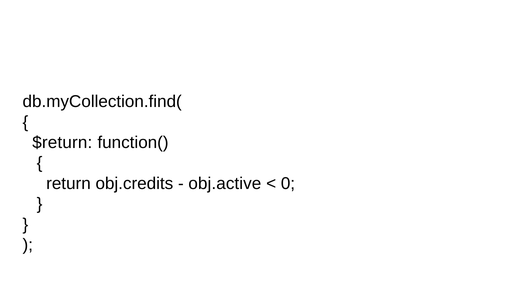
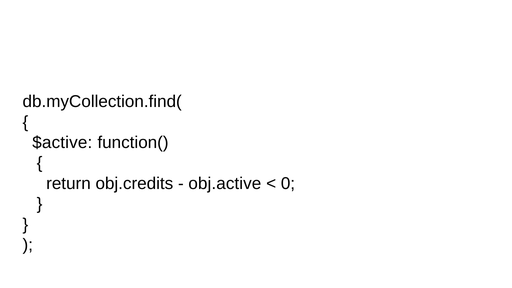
$return: $return -> $active
